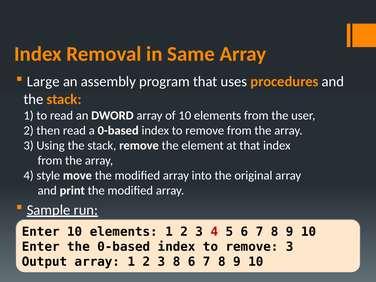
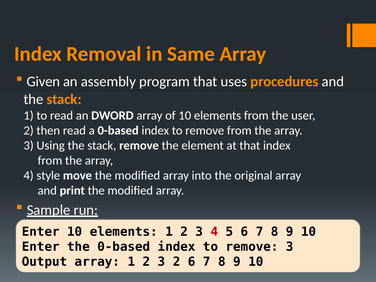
Large: Large -> Given
3 8: 8 -> 2
